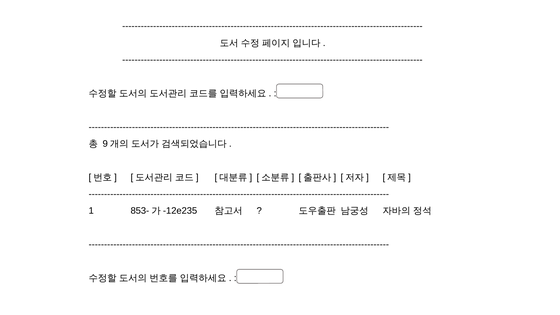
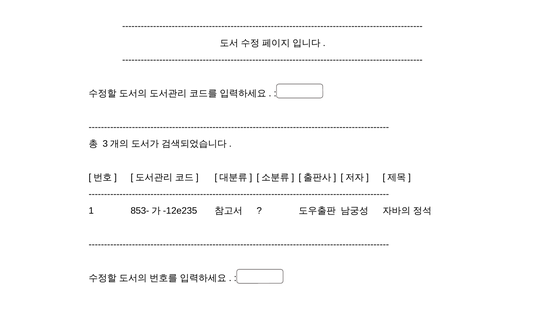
9: 9 -> 3
